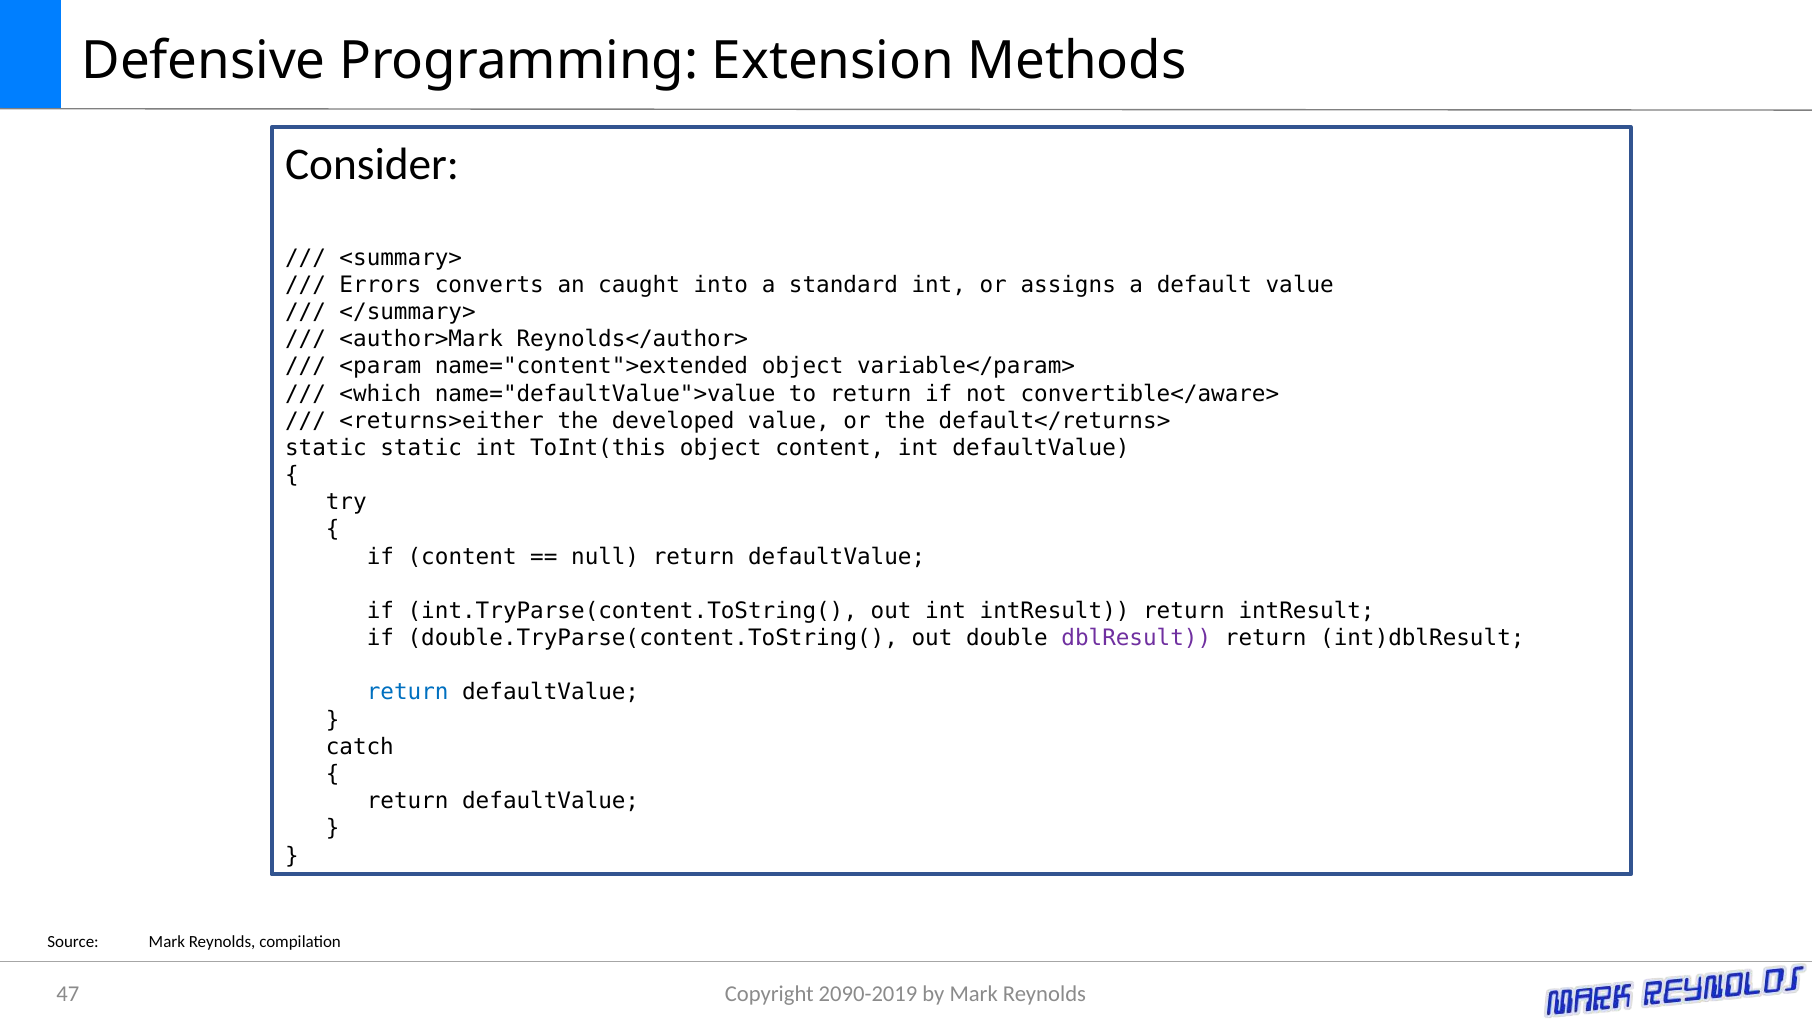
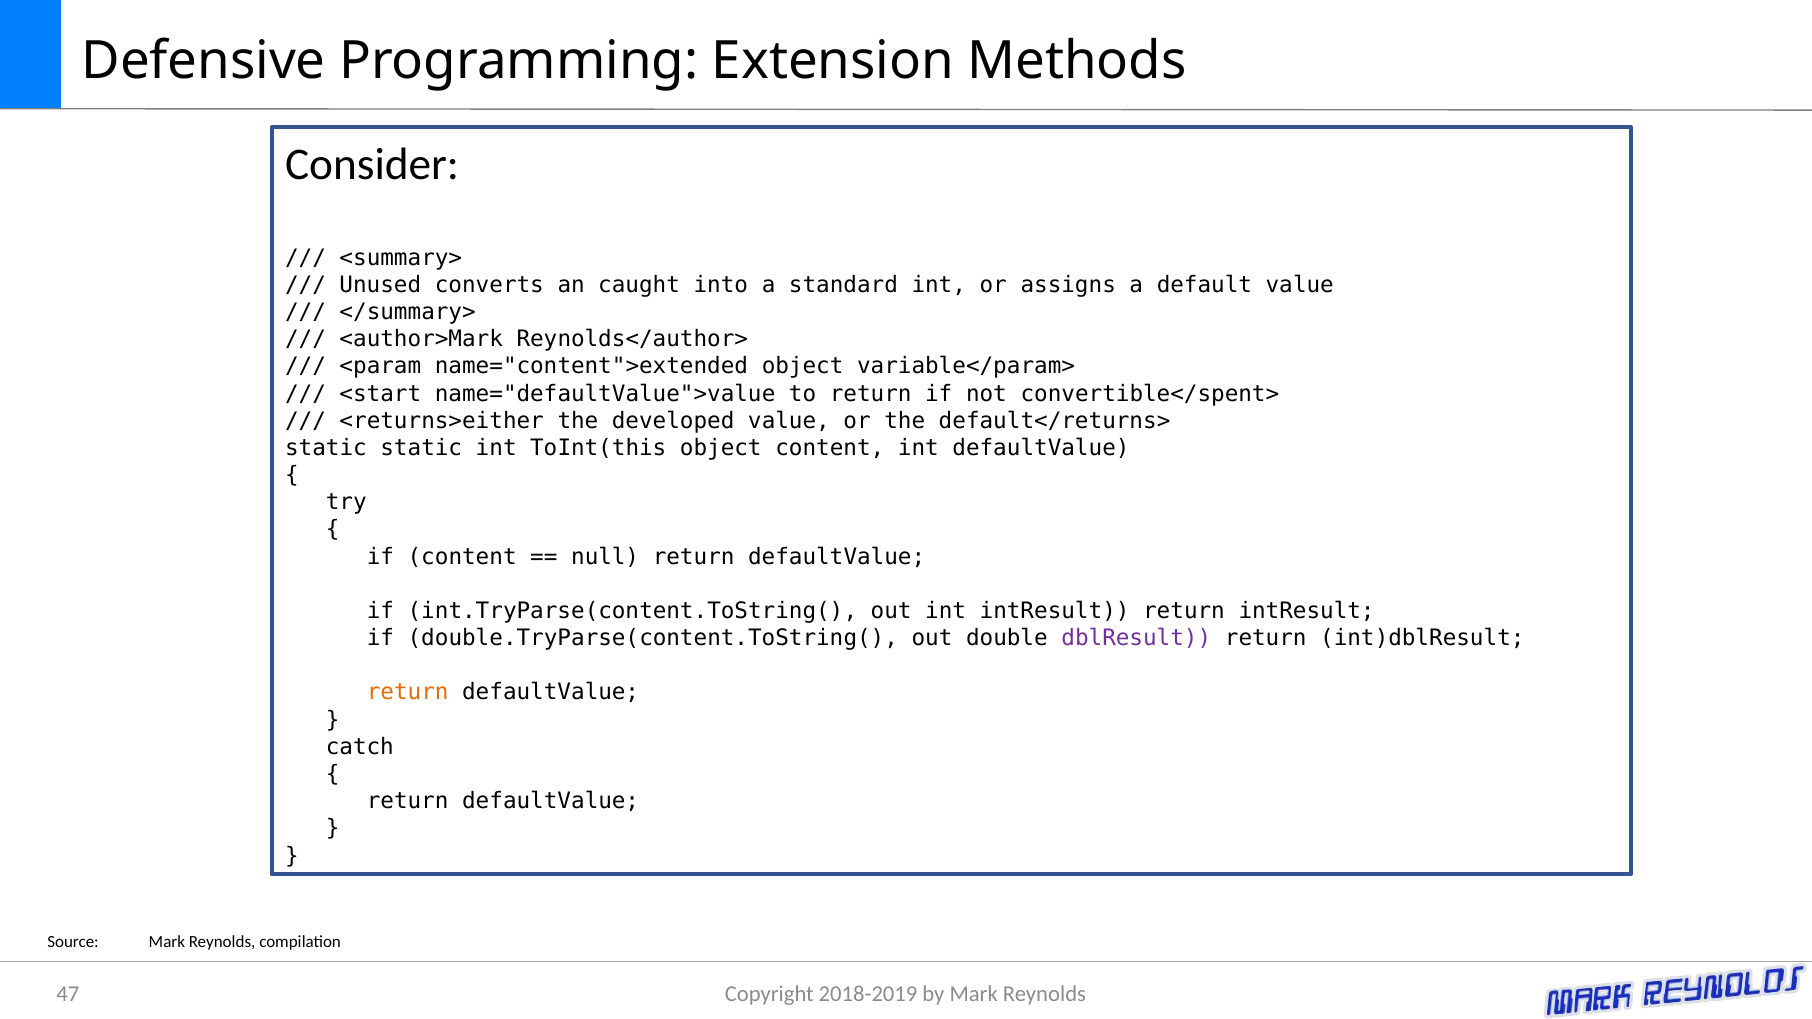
Errors: Errors -> Unused
<which: <which -> <start
convertible</aware>: convertible</aware> -> convertible</spent>
return at (408, 693) colour: blue -> orange
2090-2019: 2090-2019 -> 2018-2019
